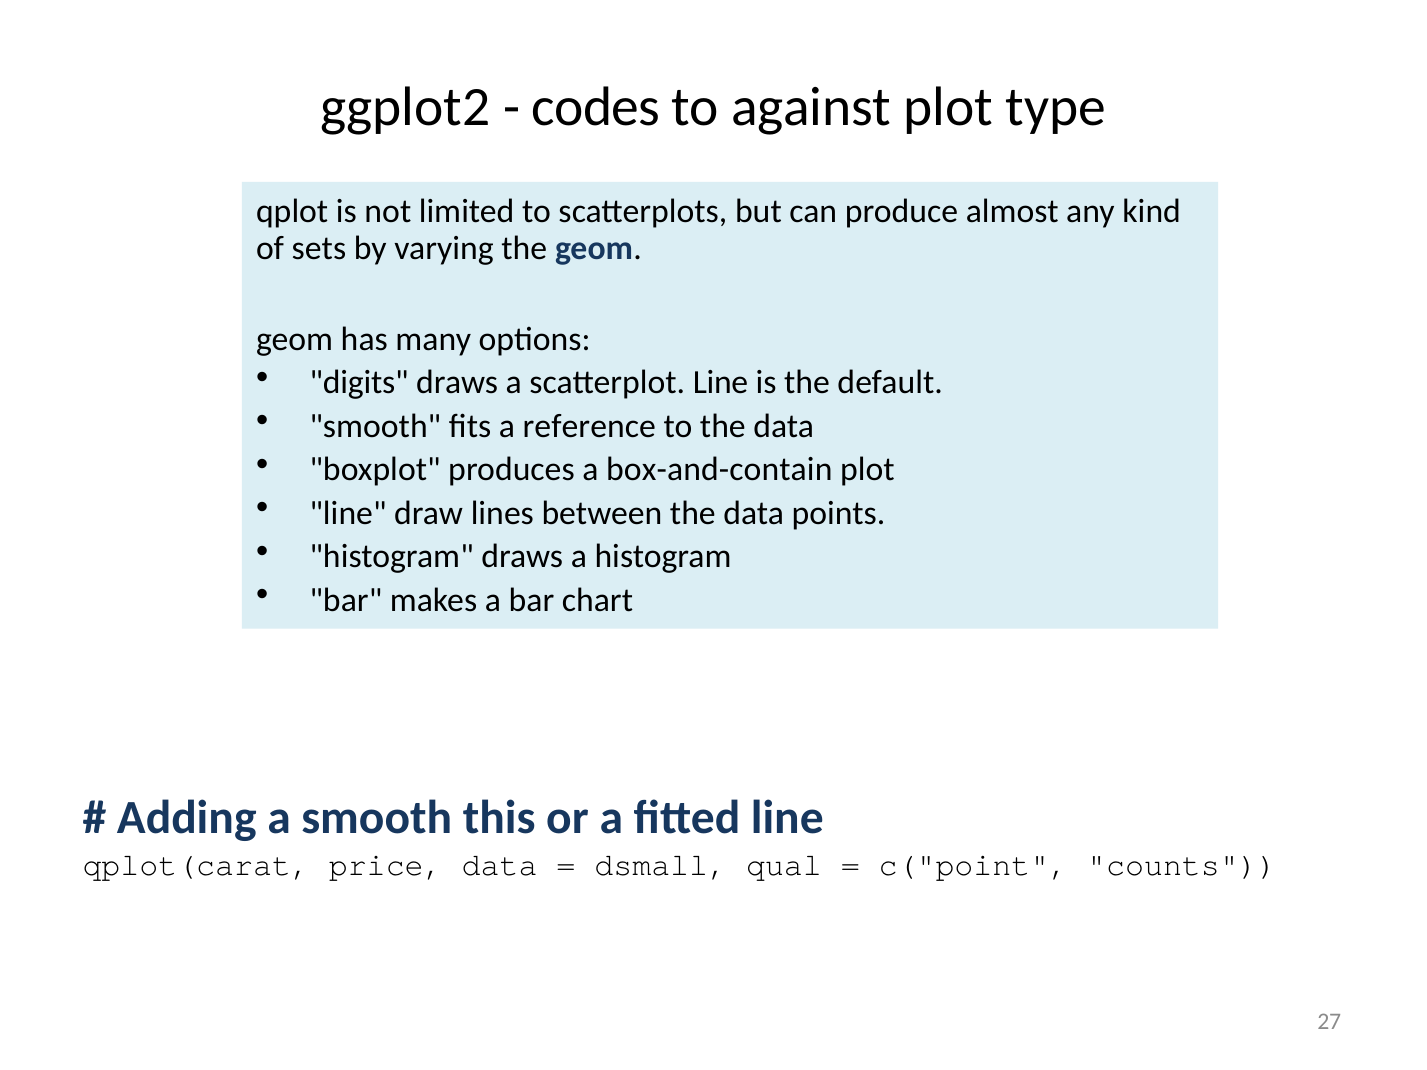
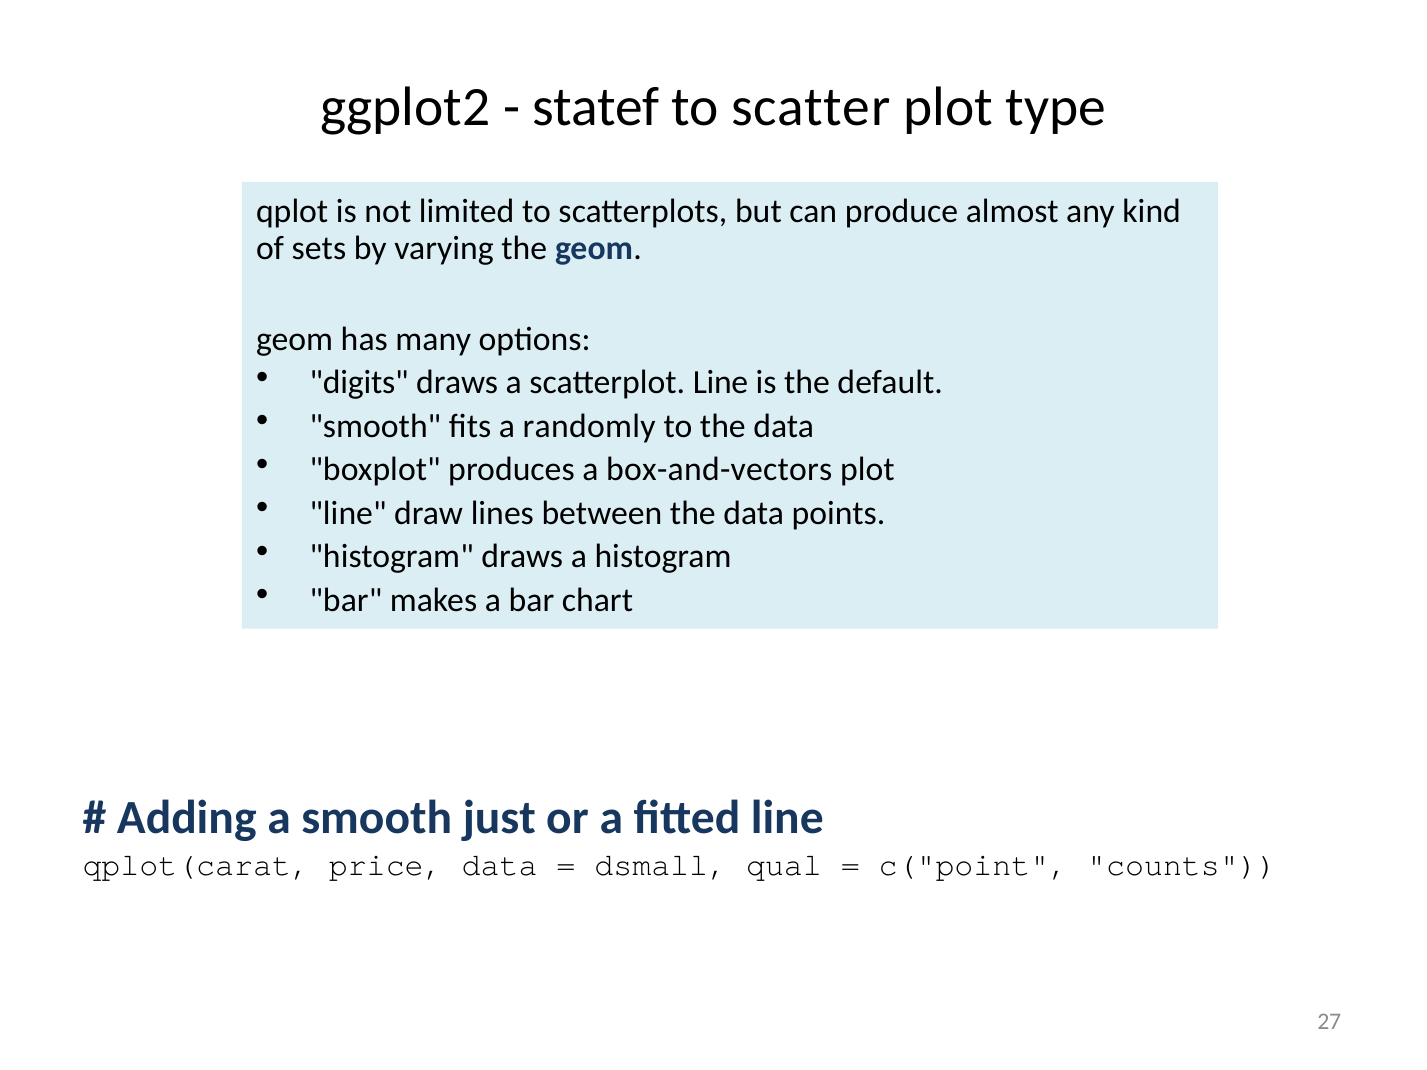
codes: codes -> statef
against: against -> scatter
reference: reference -> randomly
box-and-contain: box-and-contain -> box-and-vectors
this: this -> just
